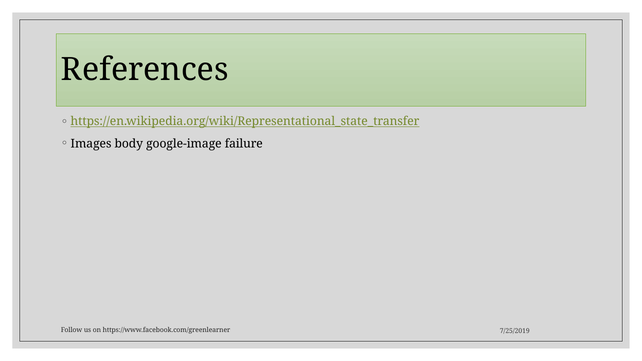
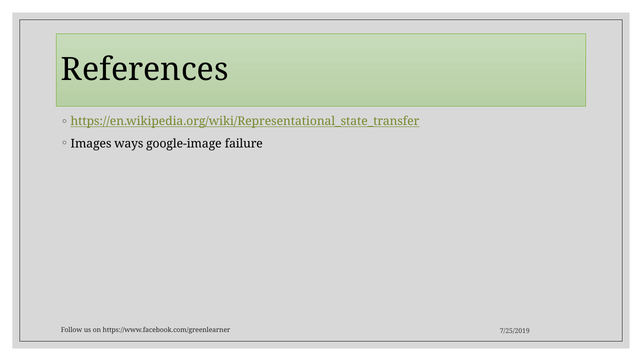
body: body -> ways
